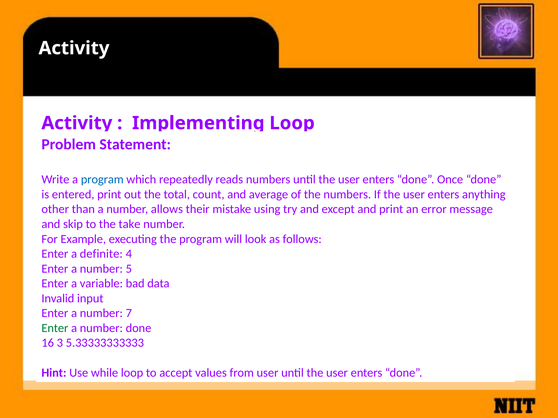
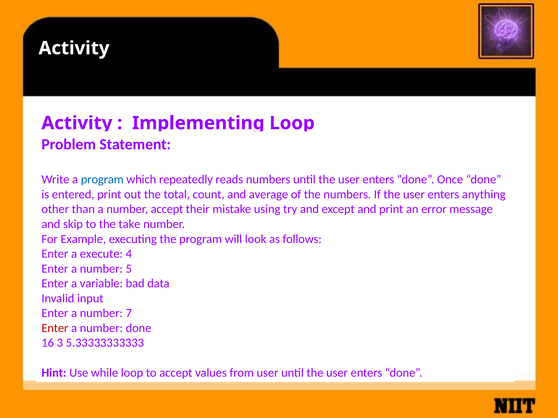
number allows: allows -> accept
definite: definite -> execute
Enter at (55, 328) colour: green -> red
